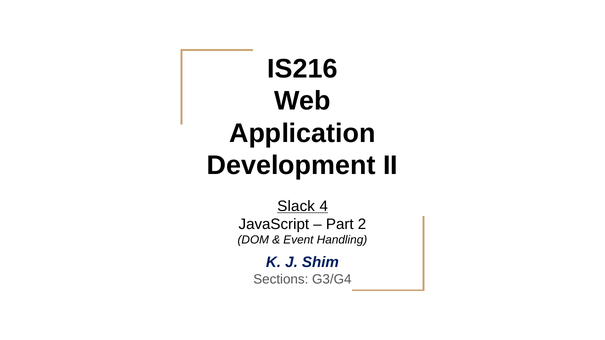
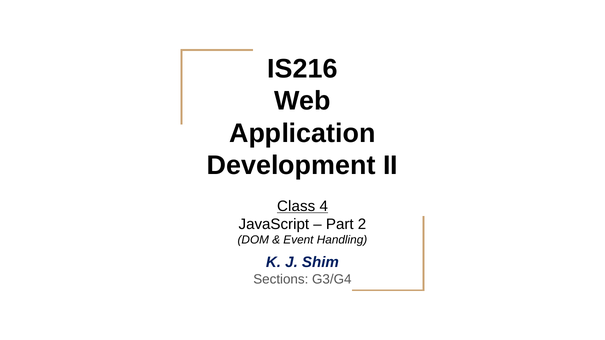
Slack: Slack -> Class
